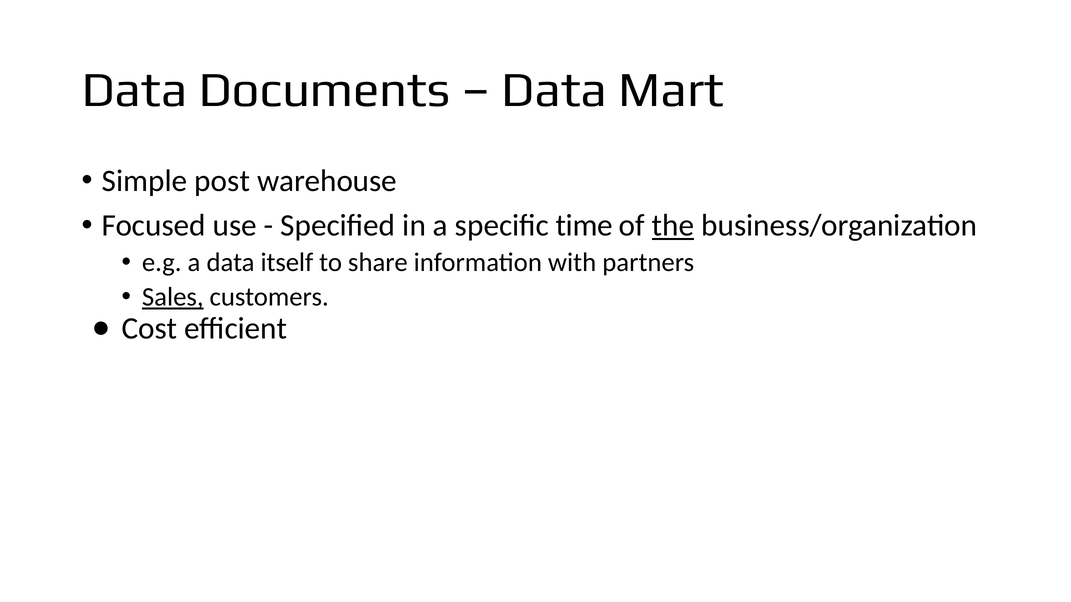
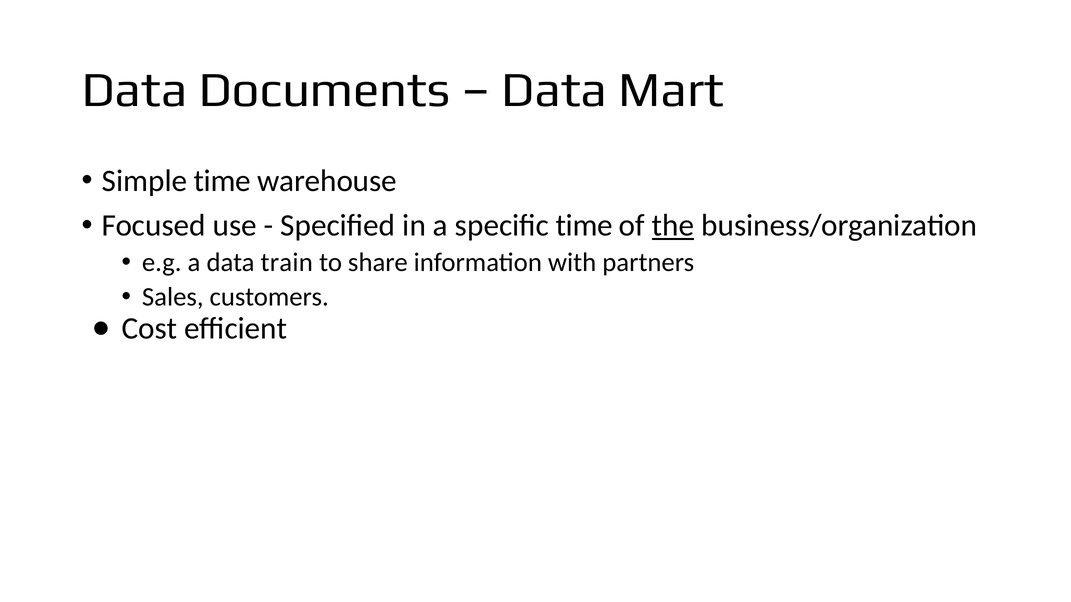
Simple post: post -> time
itself: itself -> train
Sales underline: present -> none
